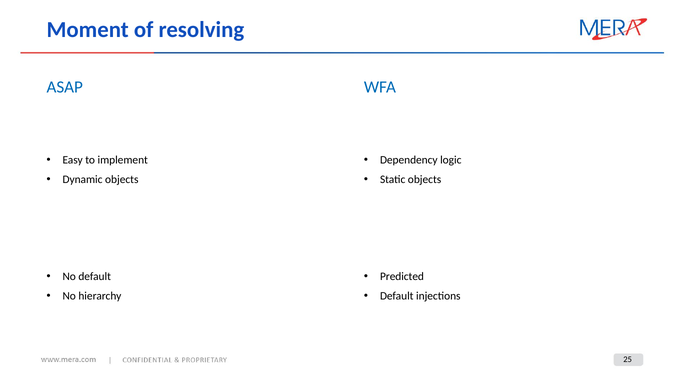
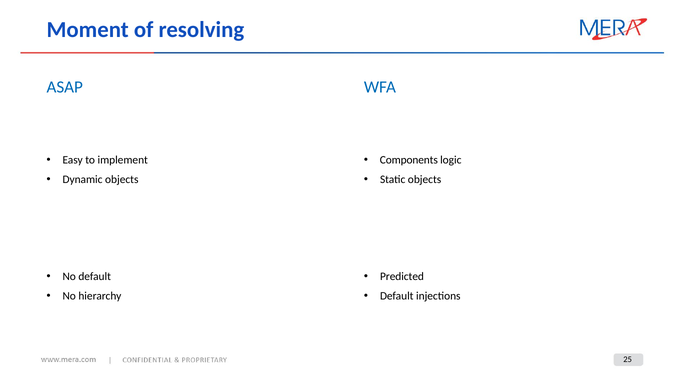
Dependency: Dependency -> Components
